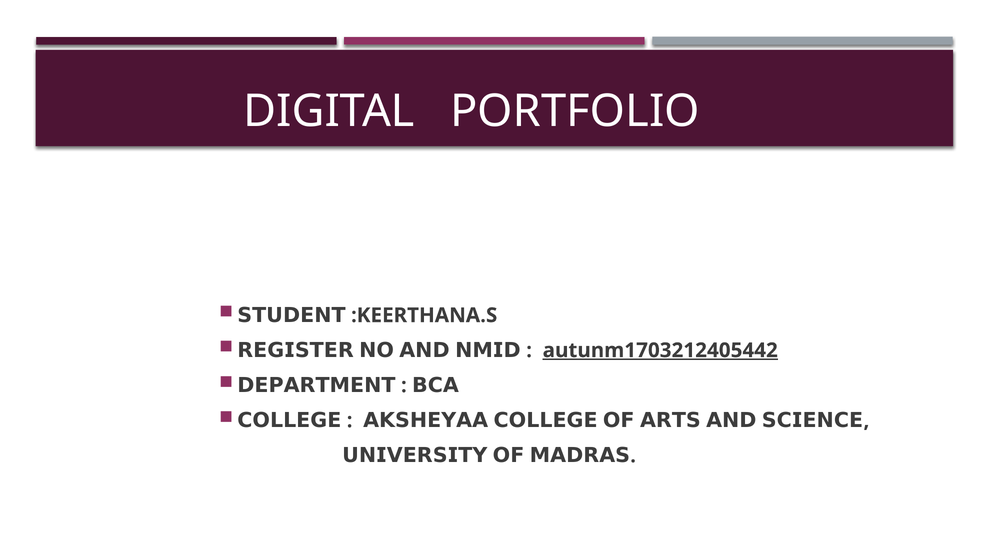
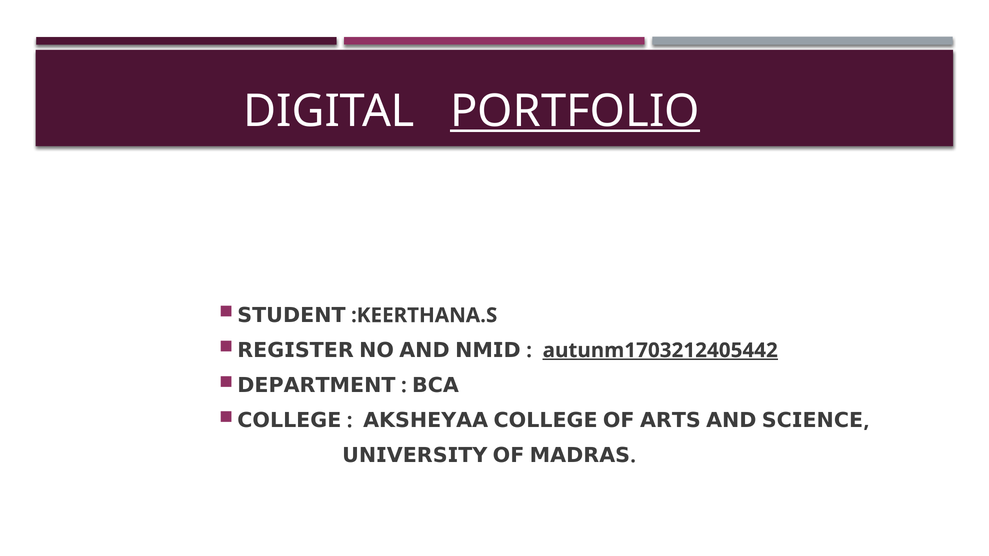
PORTFOLIO underline: none -> present
